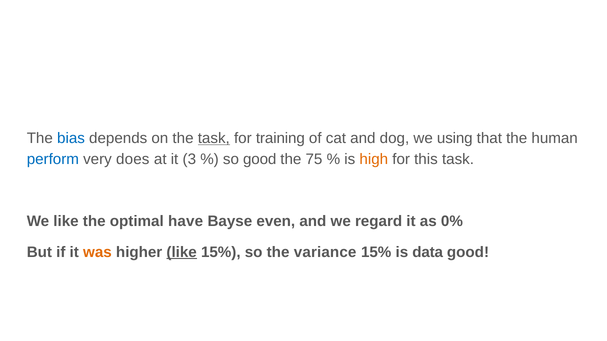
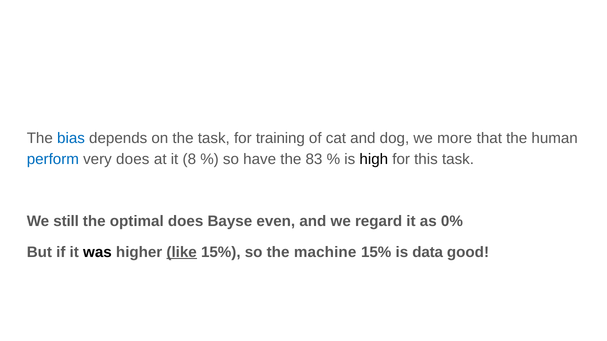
task at (214, 138) underline: present -> none
using: using -> more
3: 3 -> 8
so good: good -> have
75: 75 -> 83
high colour: orange -> black
We like: like -> still
optimal have: have -> does
was colour: orange -> black
variance: variance -> machine
